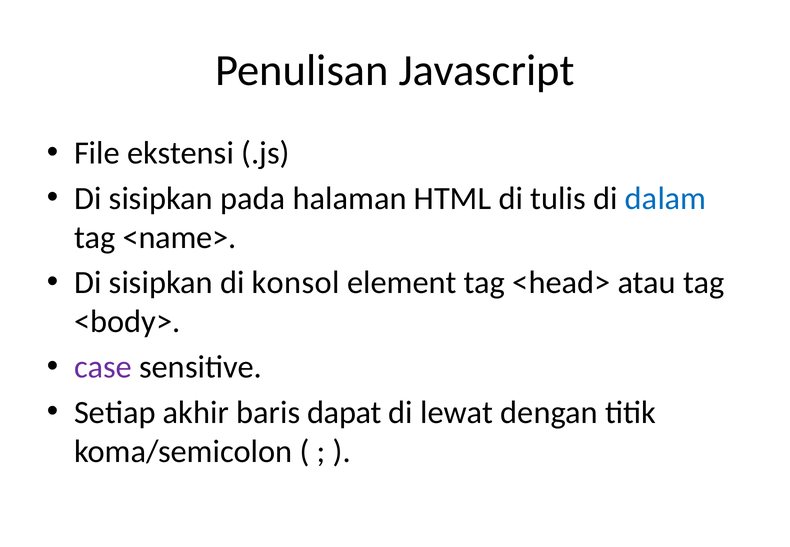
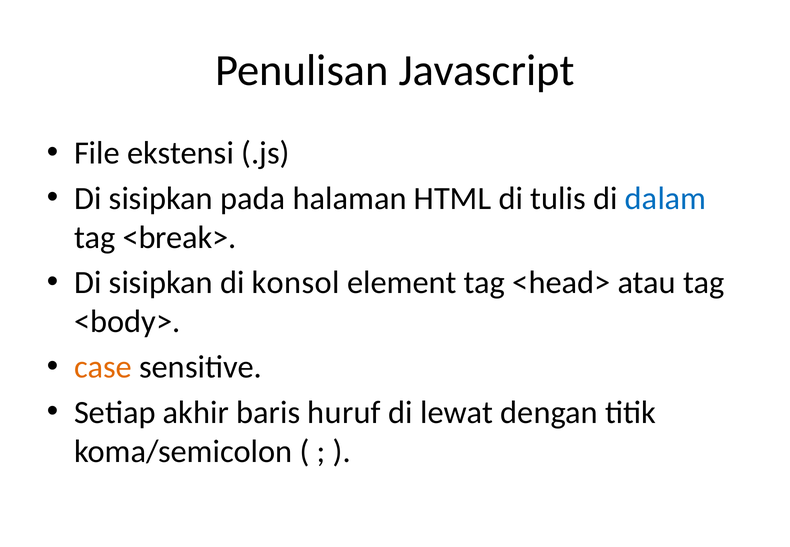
<name>: <name> -> <break>
case colour: purple -> orange
dapat: dapat -> huruf
